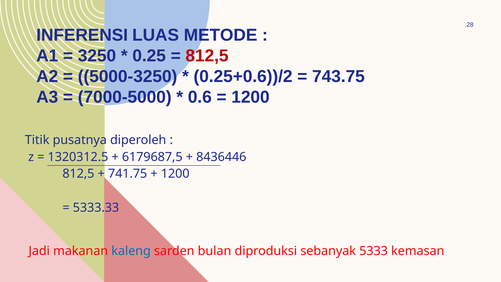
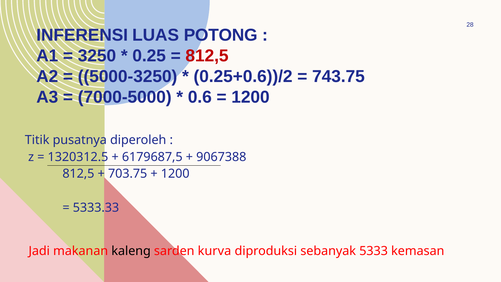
METODE: METODE -> POTONG
8436446: 8436446 -> 9067388
741.75: 741.75 -> 703.75
kaleng colour: blue -> black
bulan: bulan -> kurva
